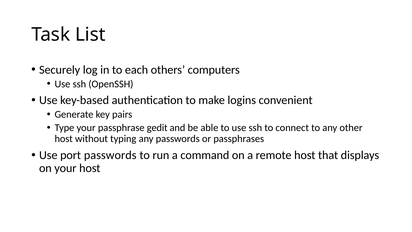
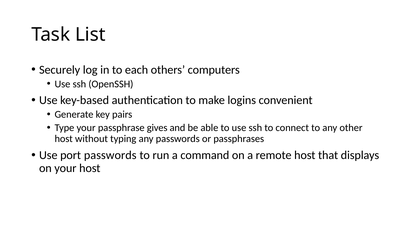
gedit: gedit -> gives
